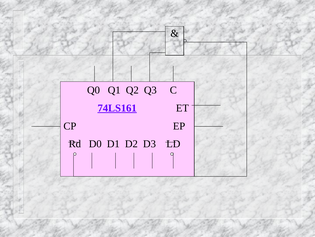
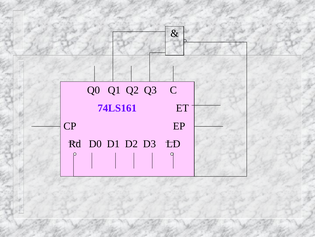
74LS161 underline: present -> none
